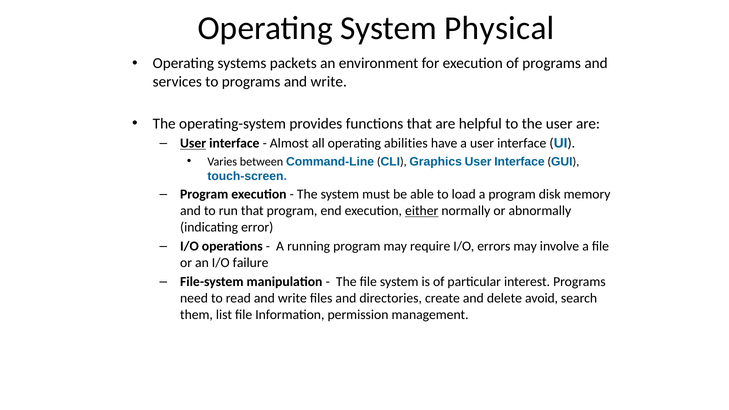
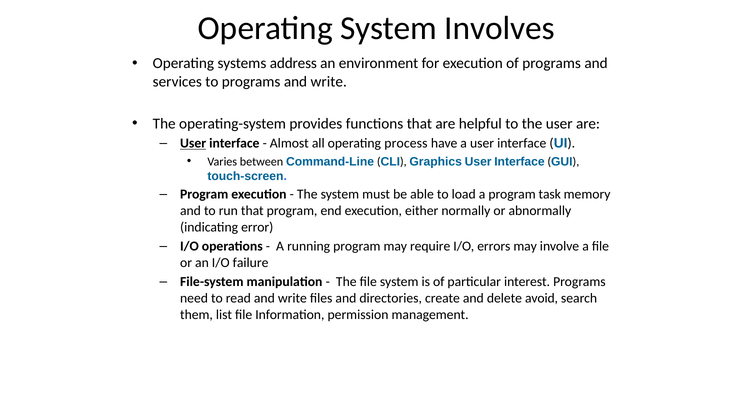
Physical: Physical -> Involves
packets: packets -> address
abilities: abilities -> process
disk: disk -> task
either underline: present -> none
